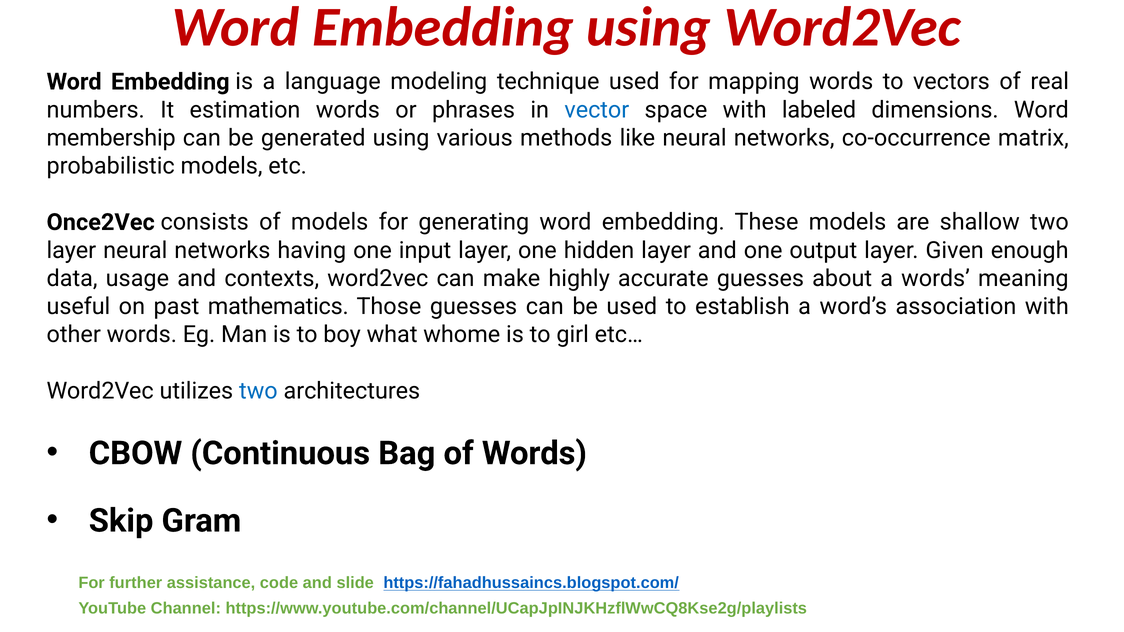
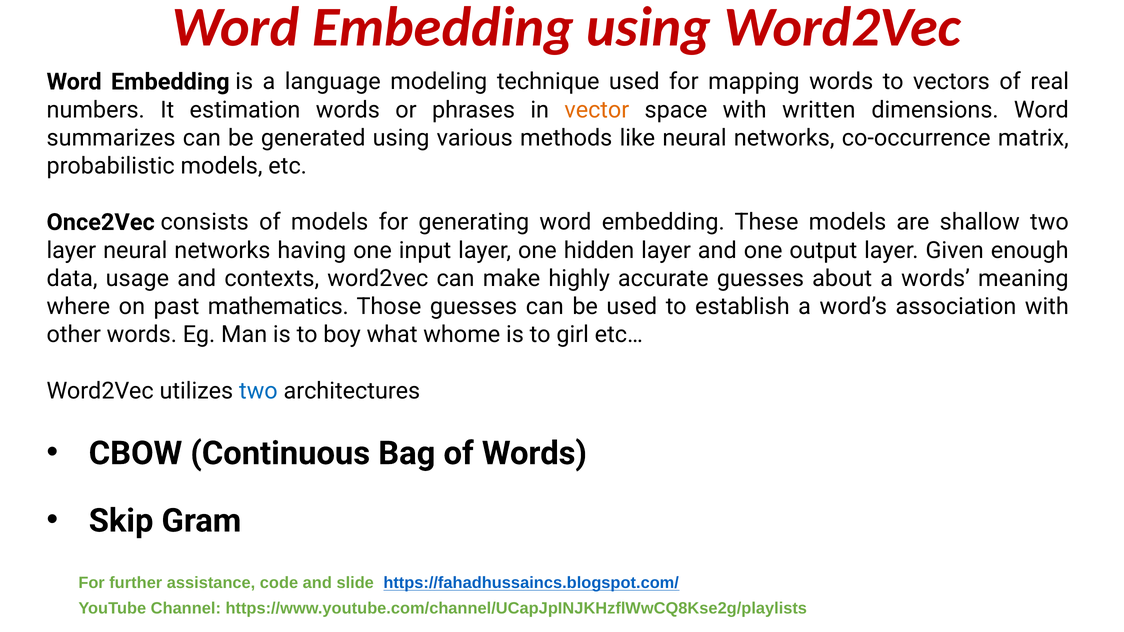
vector colour: blue -> orange
labeled: labeled -> written
membership: membership -> summarizes
useful: useful -> where
